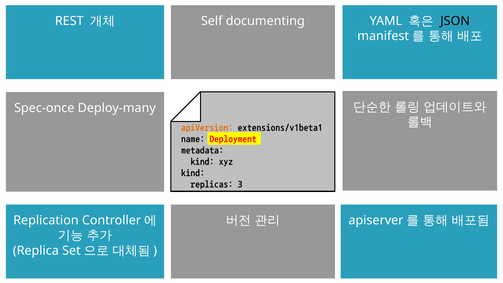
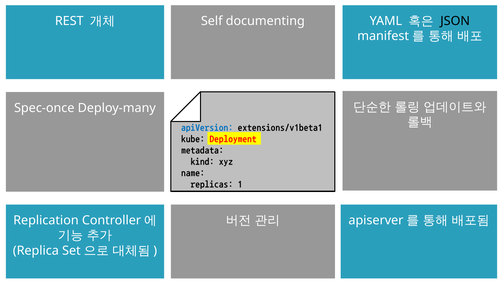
apiVersion colour: orange -> blue
name: name -> kube
kind at (193, 173): kind -> name
3: 3 -> 1
